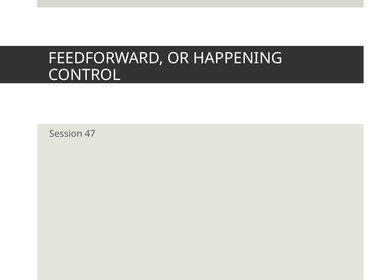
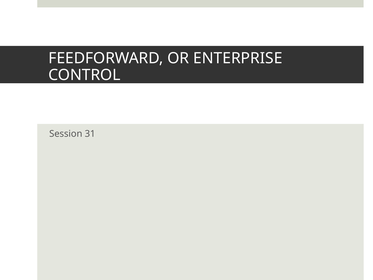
HAPPENING: HAPPENING -> ENTERPRISE
47: 47 -> 31
